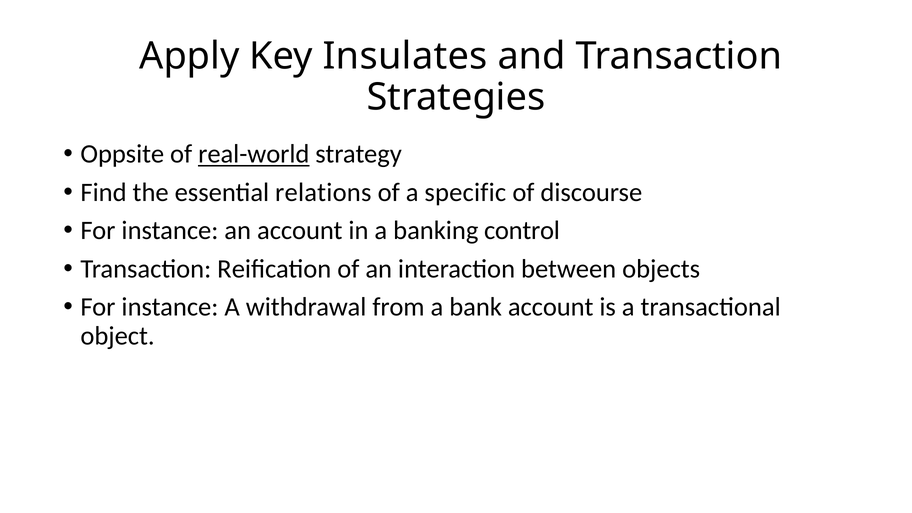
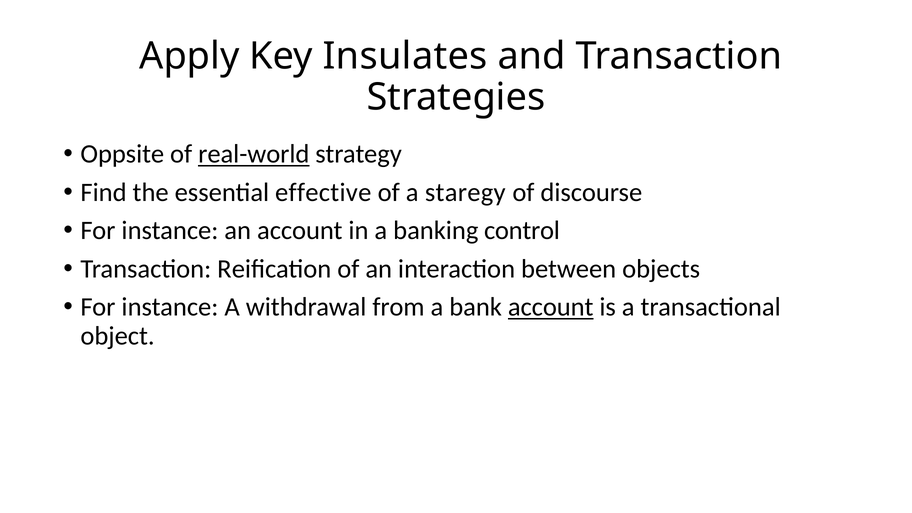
relations: relations -> effective
specific: specific -> staregy
account at (551, 307) underline: none -> present
